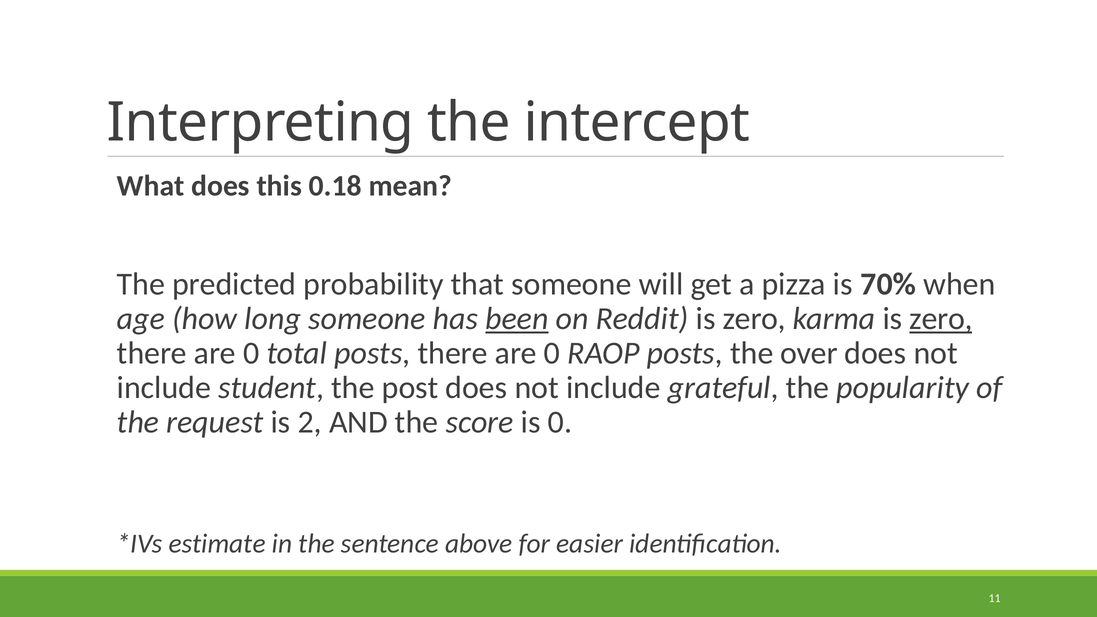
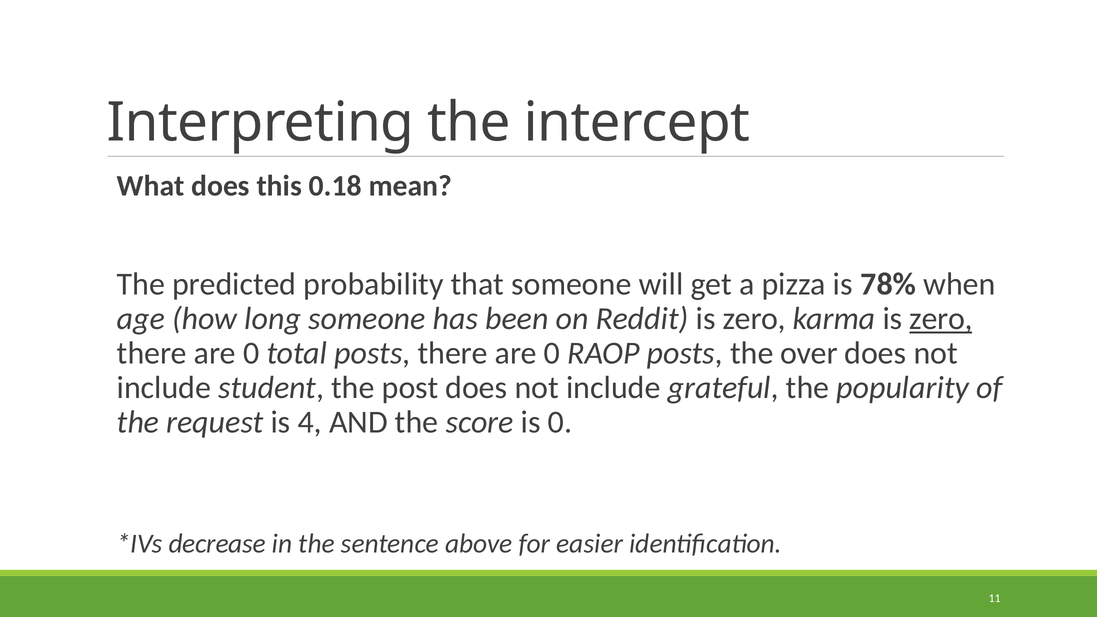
70%: 70% -> 78%
been underline: present -> none
2: 2 -> 4
estimate: estimate -> decrease
